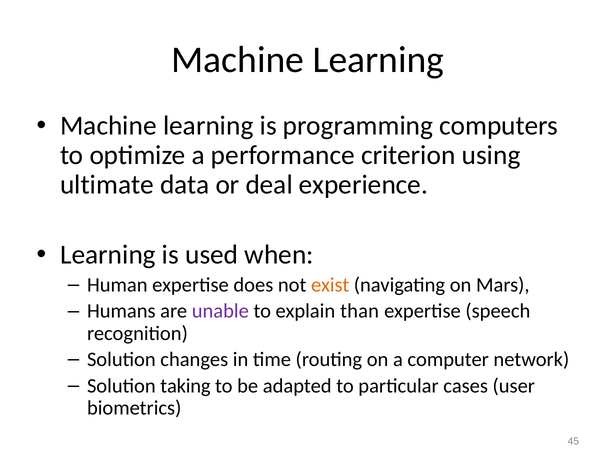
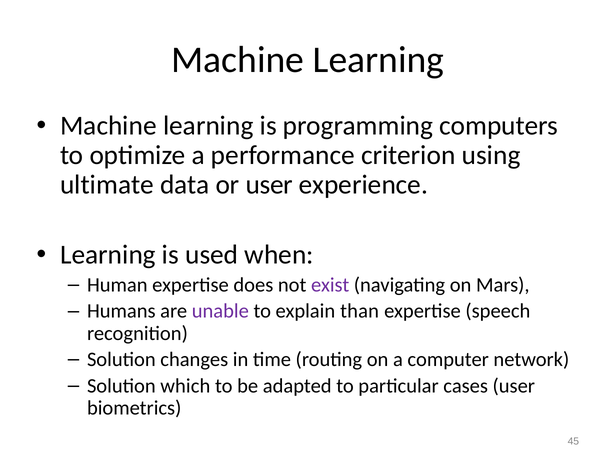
or deal: deal -> user
exist colour: orange -> purple
taking: taking -> which
